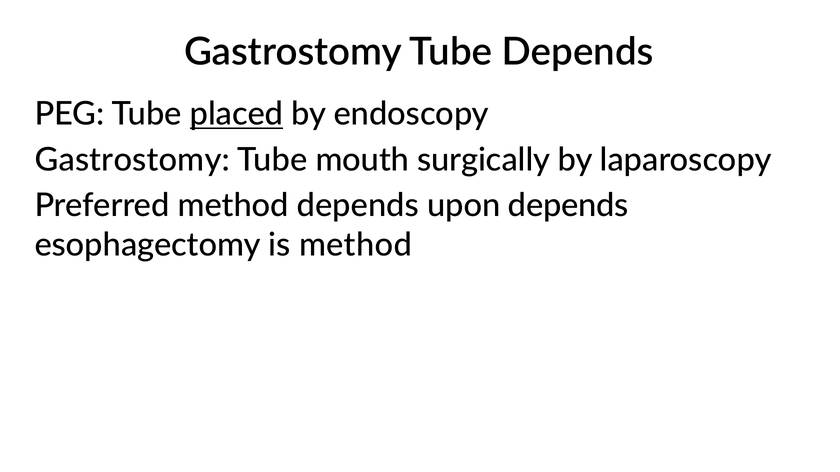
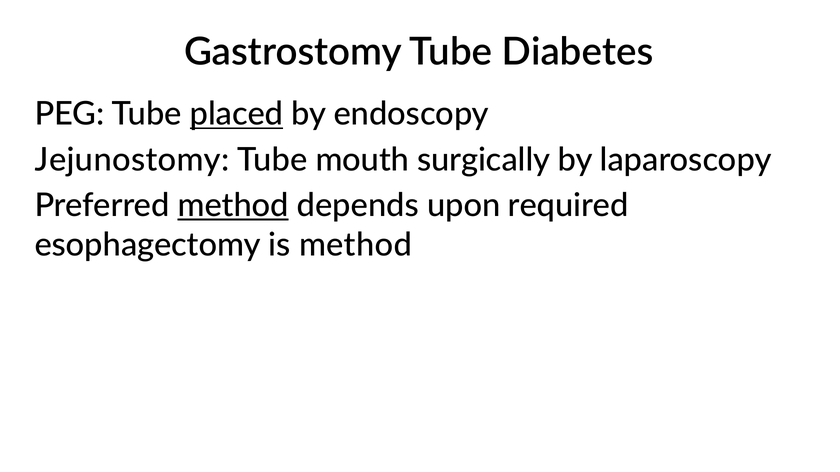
Tube Depends: Depends -> Diabetes
Gastrostomy at (132, 160): Gastrostomy -> Jejunostomy
method at (233, 206) underline: none -> present
upon depends: depends -> required
